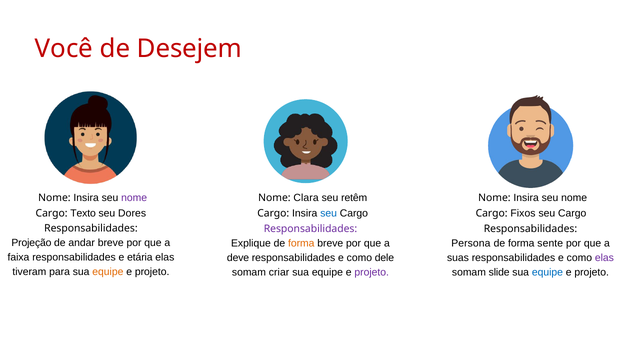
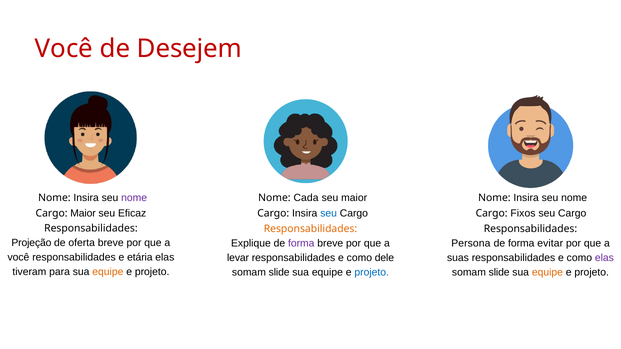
Clara: Clara -> Cada
seu retêm: retêm -> maior
Cargo Texto: Texto -> Maior
Dores: Dores -> Eficaz
Responsabilidades at (310, 229) colour: purple -> orange
andar: andar -> oferta
forma at (301, 243) colour: orange -> purple
sente: sente -> evitar
faixa at (18, 258): faixa -> você
deve: deve -> levar
criar at (279, 272): criar -> slide
projeto at (372, 272) colour: purple -> blue
equipe at (547, 272) colour: blue -> orange
